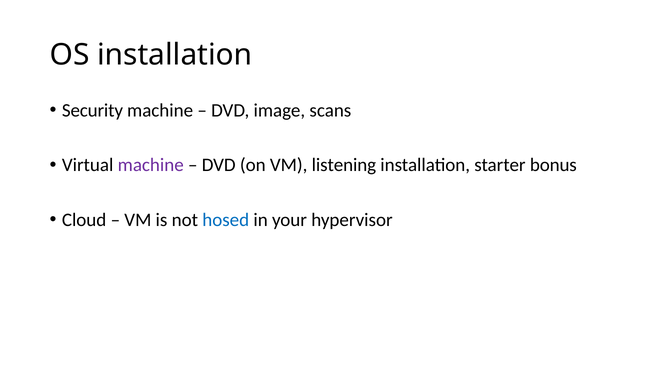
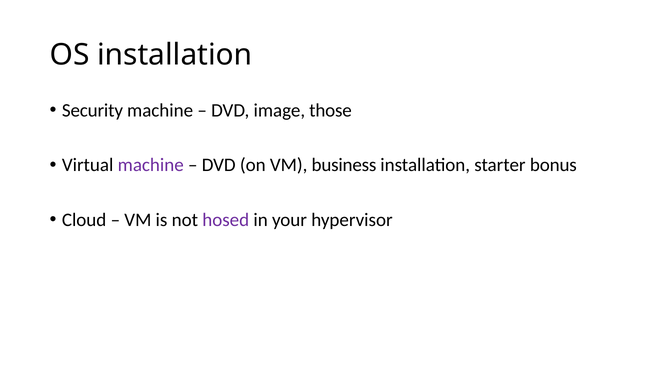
scans: scans -> those
listening: listening -> business
hosed colour: blue -> purple
